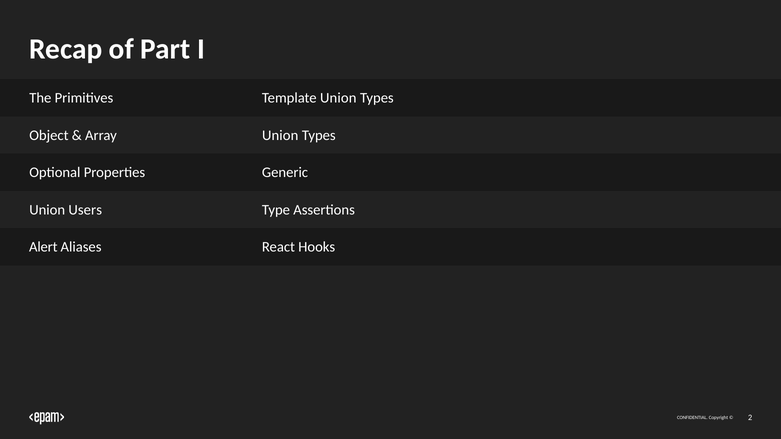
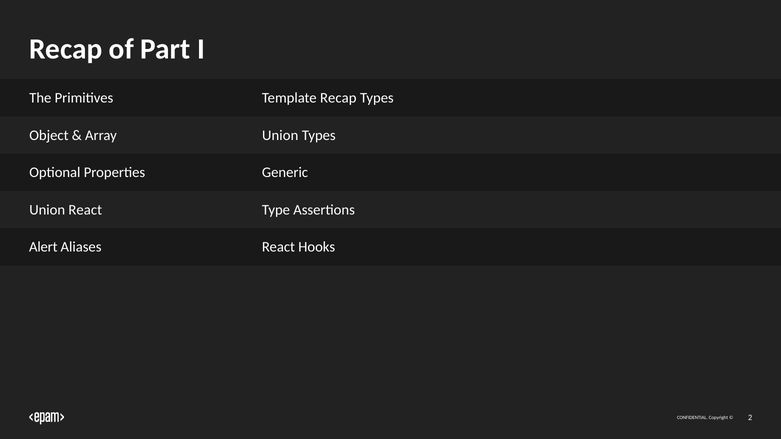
Template Union: Union -> Recap
Union Users: Users -> React
